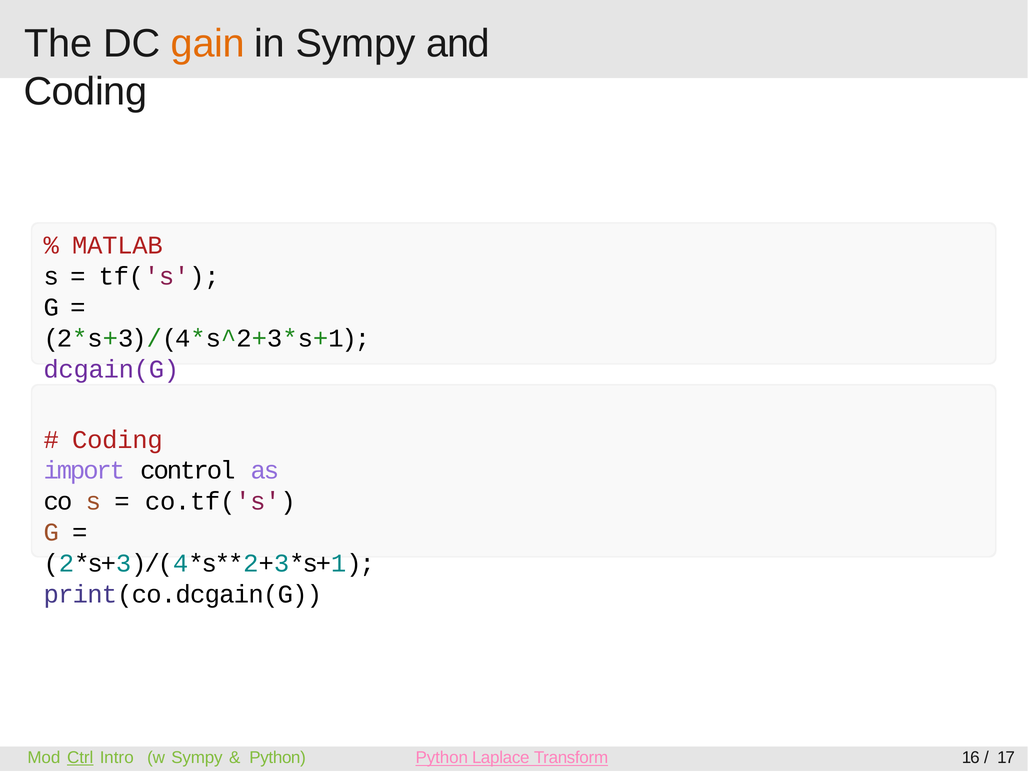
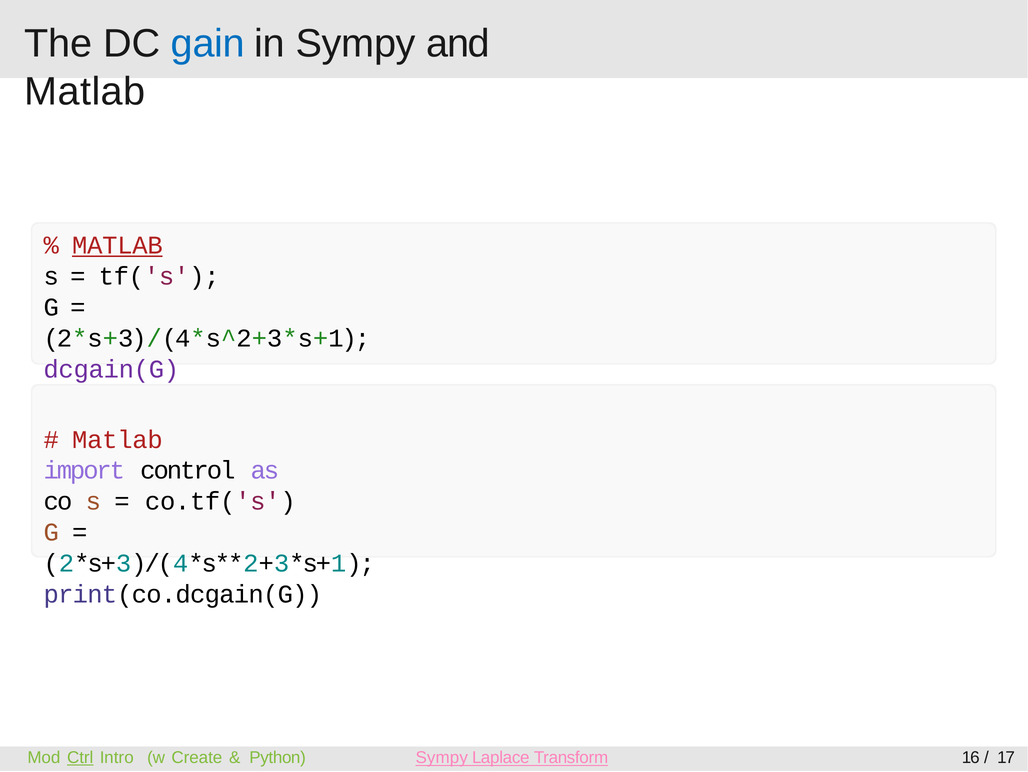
gain colour: orange -> blue
Coding at (85, 91): Coding -> Matlab
MATLAB at (117, 245) underline: none -> present
Coding at (117, 439): Coding -> Matlab
w Sympy: Sympy -> Create
Python Python: Python -> Sympy
